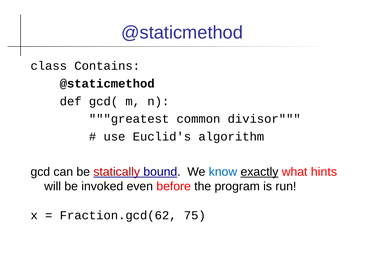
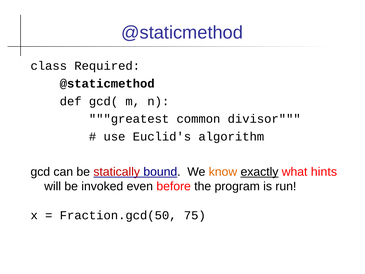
Contains: Contains -> Required
know colour: blue -> orange
Fraction.gcd(62: Fraction.gcd(62 -> Fraction.gcd(50
